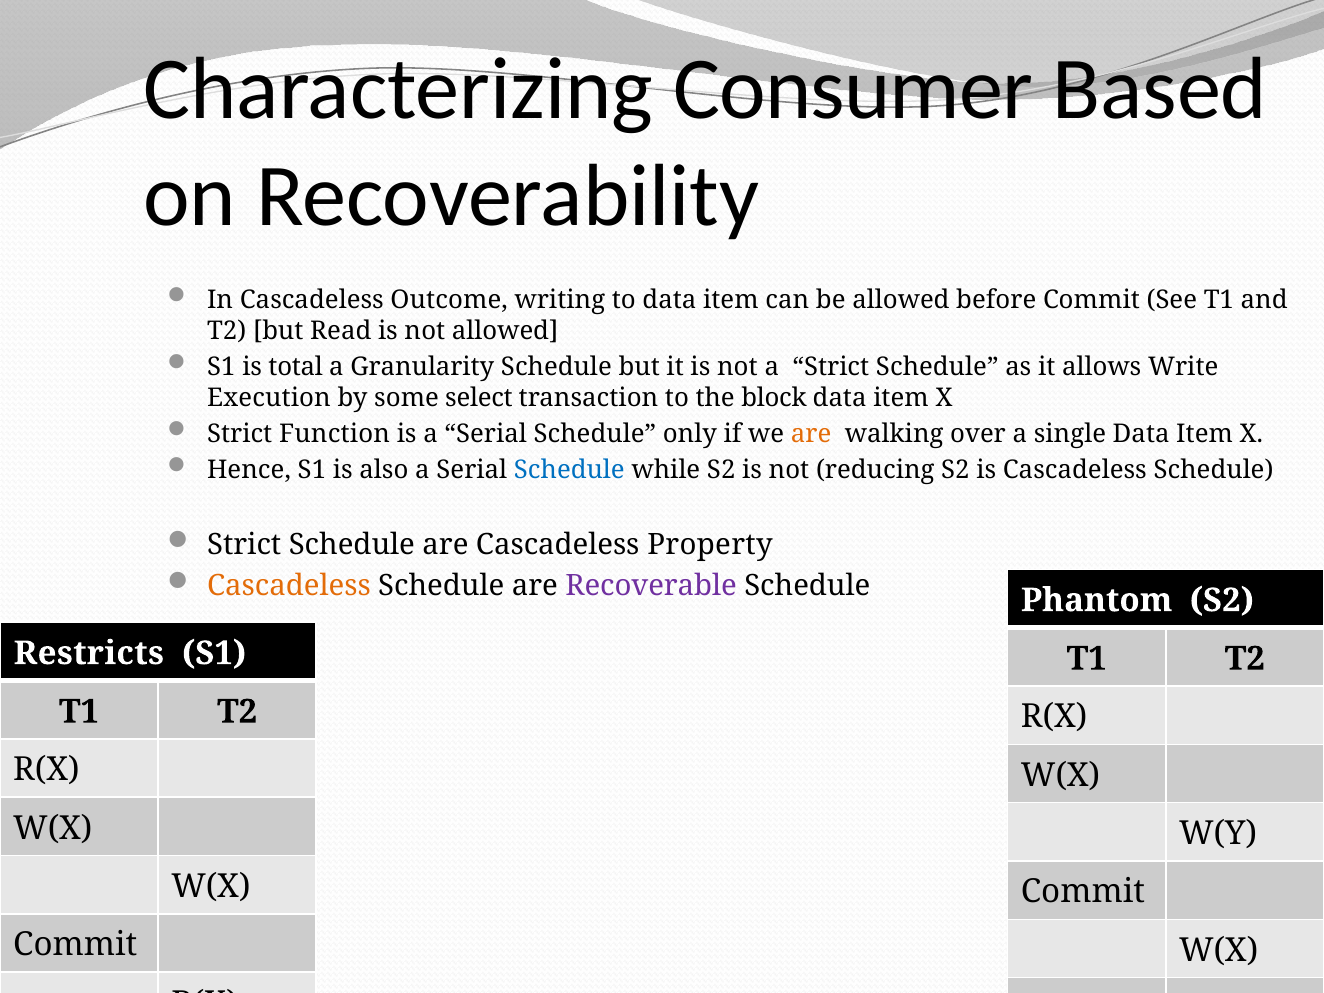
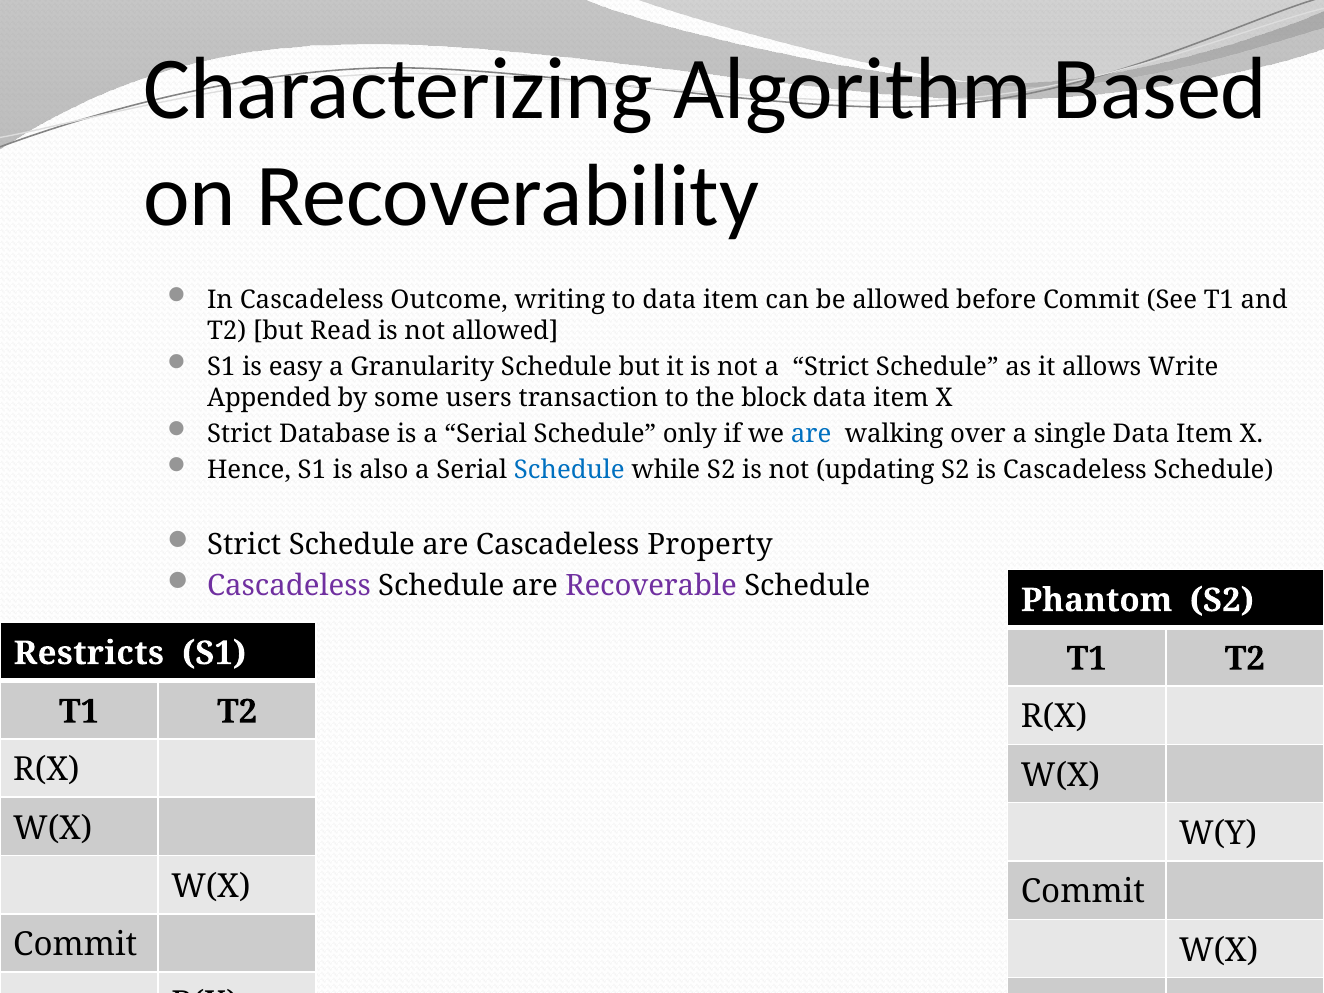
Consumer: Consumer -> Algorithm
total: total -> easy
Execution: Execution -> Appended
select: select -> users
Function: Function -> Database
are at (811, 434) colour: orange -> blue
reducing: reducing -> updating
Cascadeless at (289, 586) colour: orange -> purple
